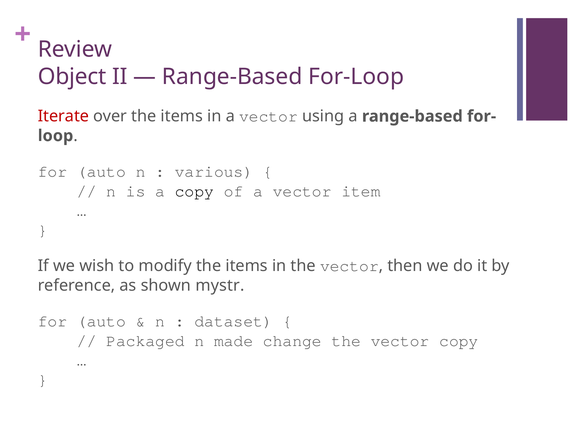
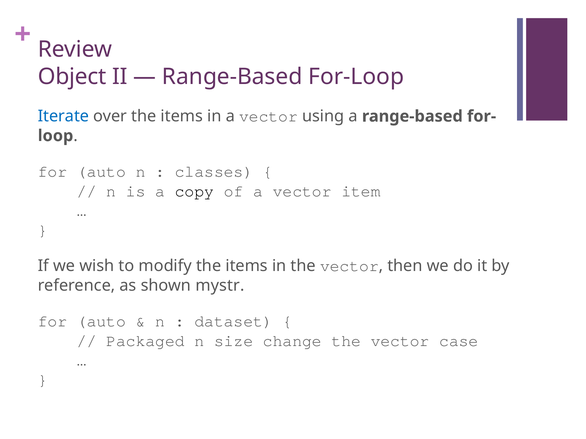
Iterate colour: red -> blue
various: various -> classes
made: made -> size
vector copy: copy -> case
